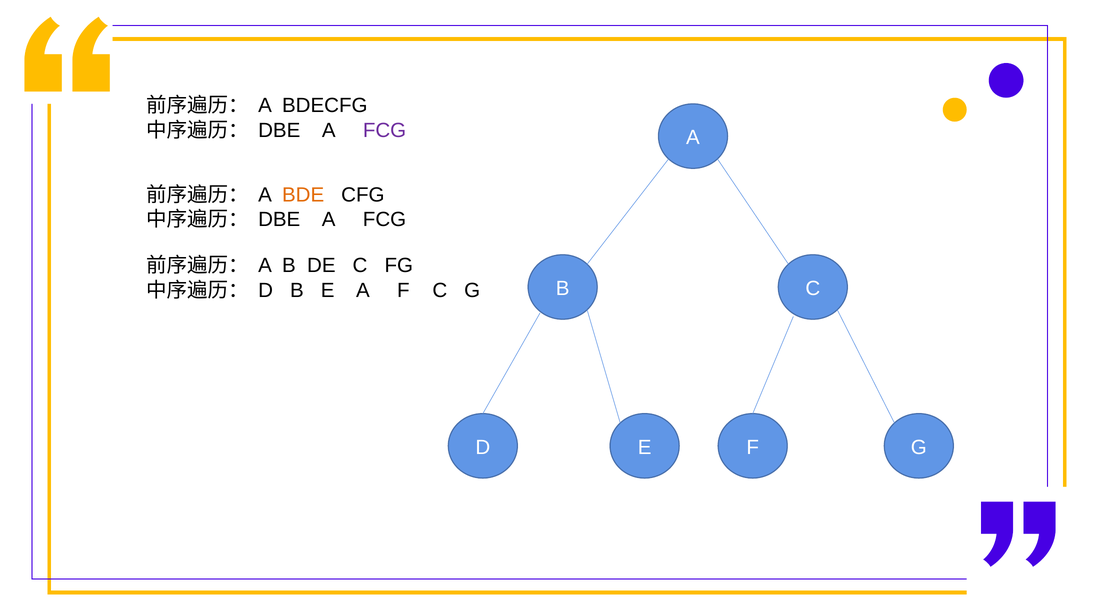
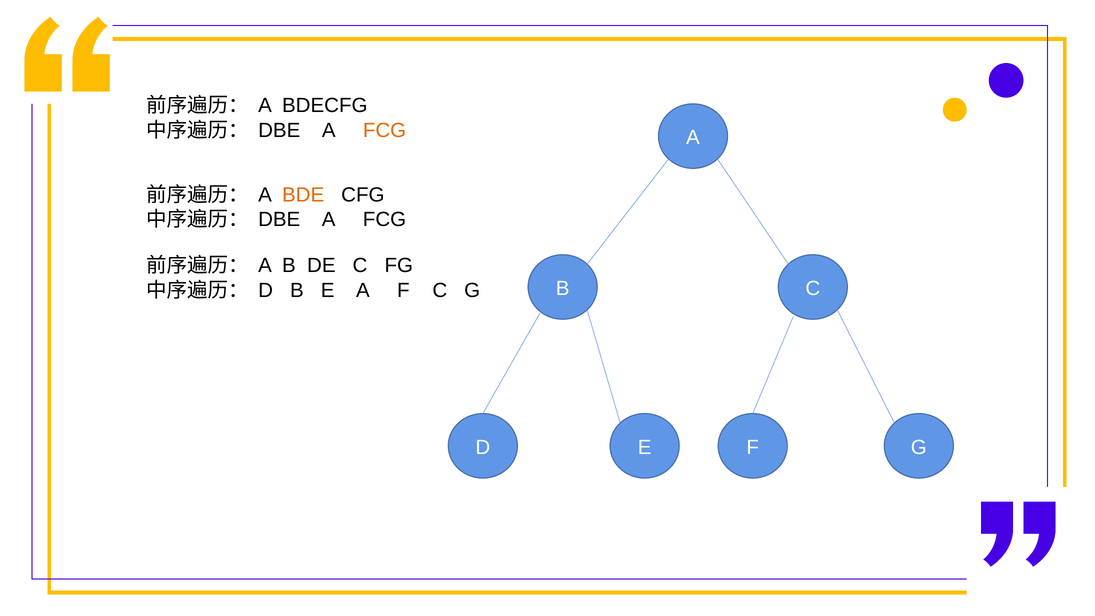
FCG at (385, 130) colour: purple -> orange
